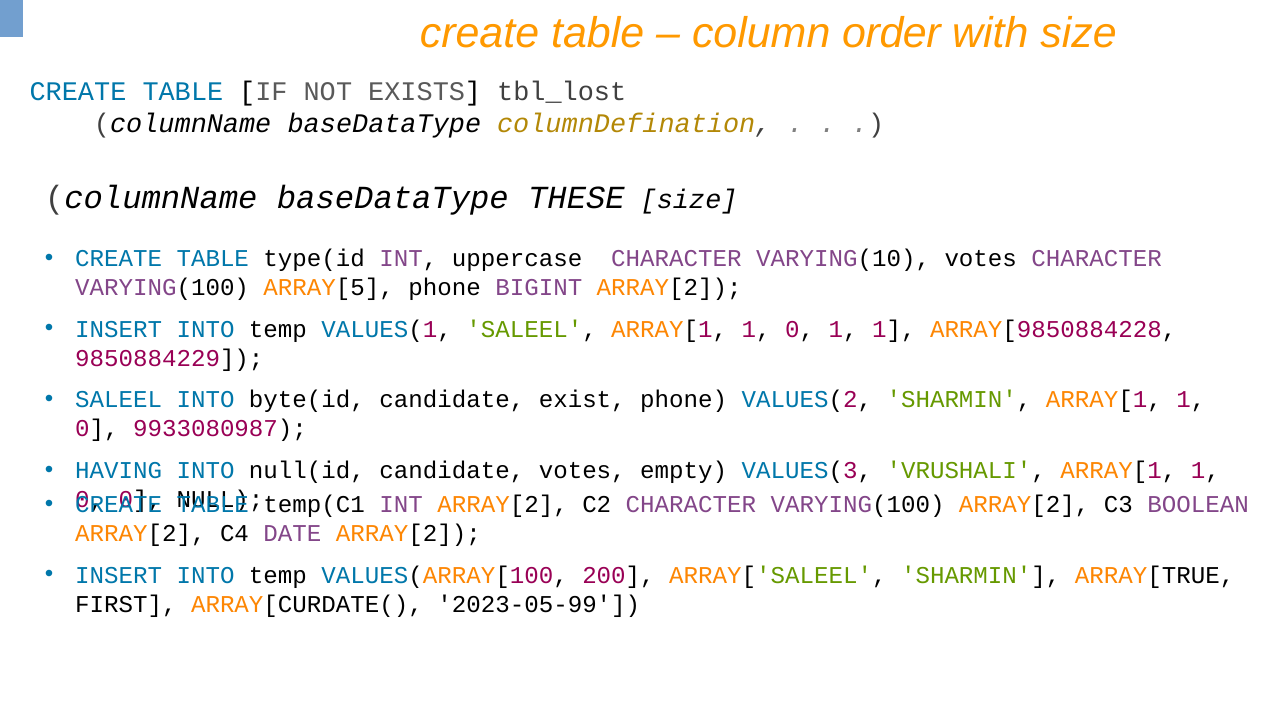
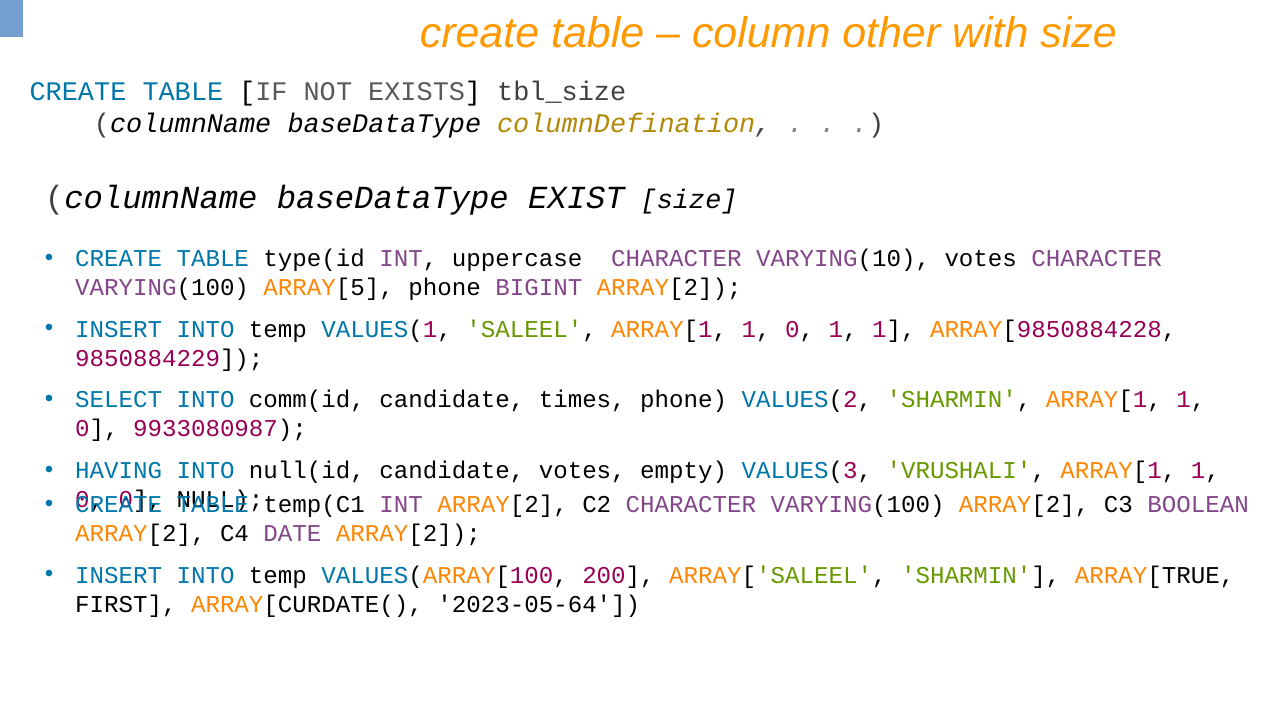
order: order -> other
tbl_lost: tbl_lost -> tbl_size
THESE: THESE -> EXIST
SALEEL at (119, 400): SALEEL -> SELECT
byte(id: byte(id -> comm(id
exist: exist -> times
2023-05-99: 2023-05-99 -> 2023-05-64
